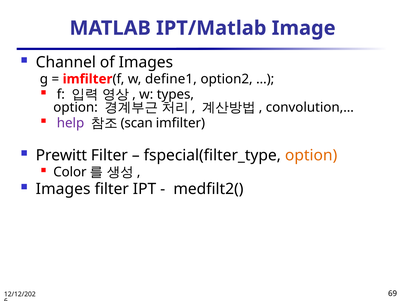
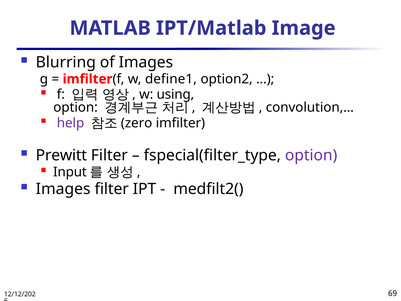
Channel: Channel -> Blurring
types: types -> using
scan: scan -> zero
option at (311, 155) colour: orange -> purple
Color: Color -> Input
